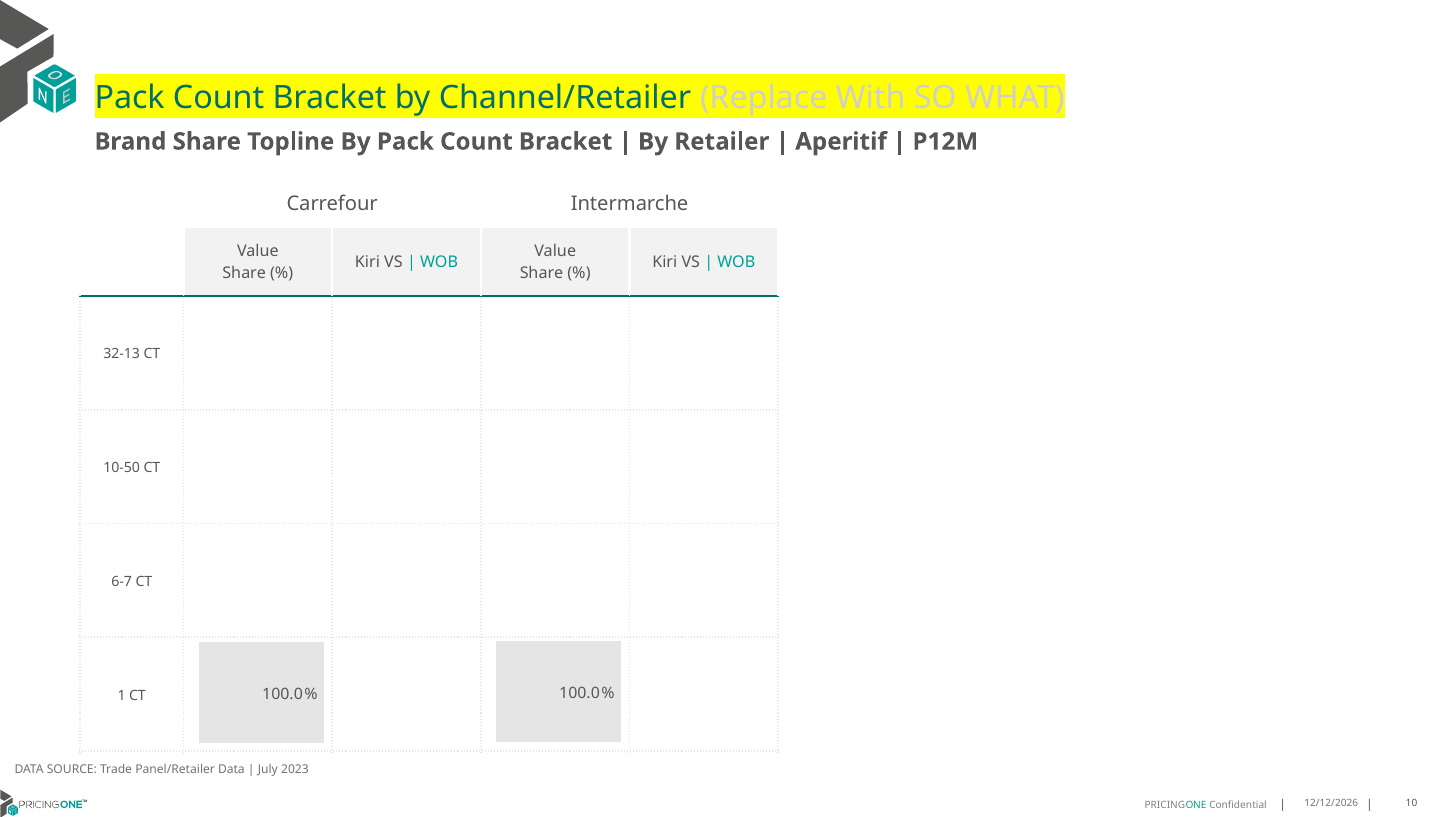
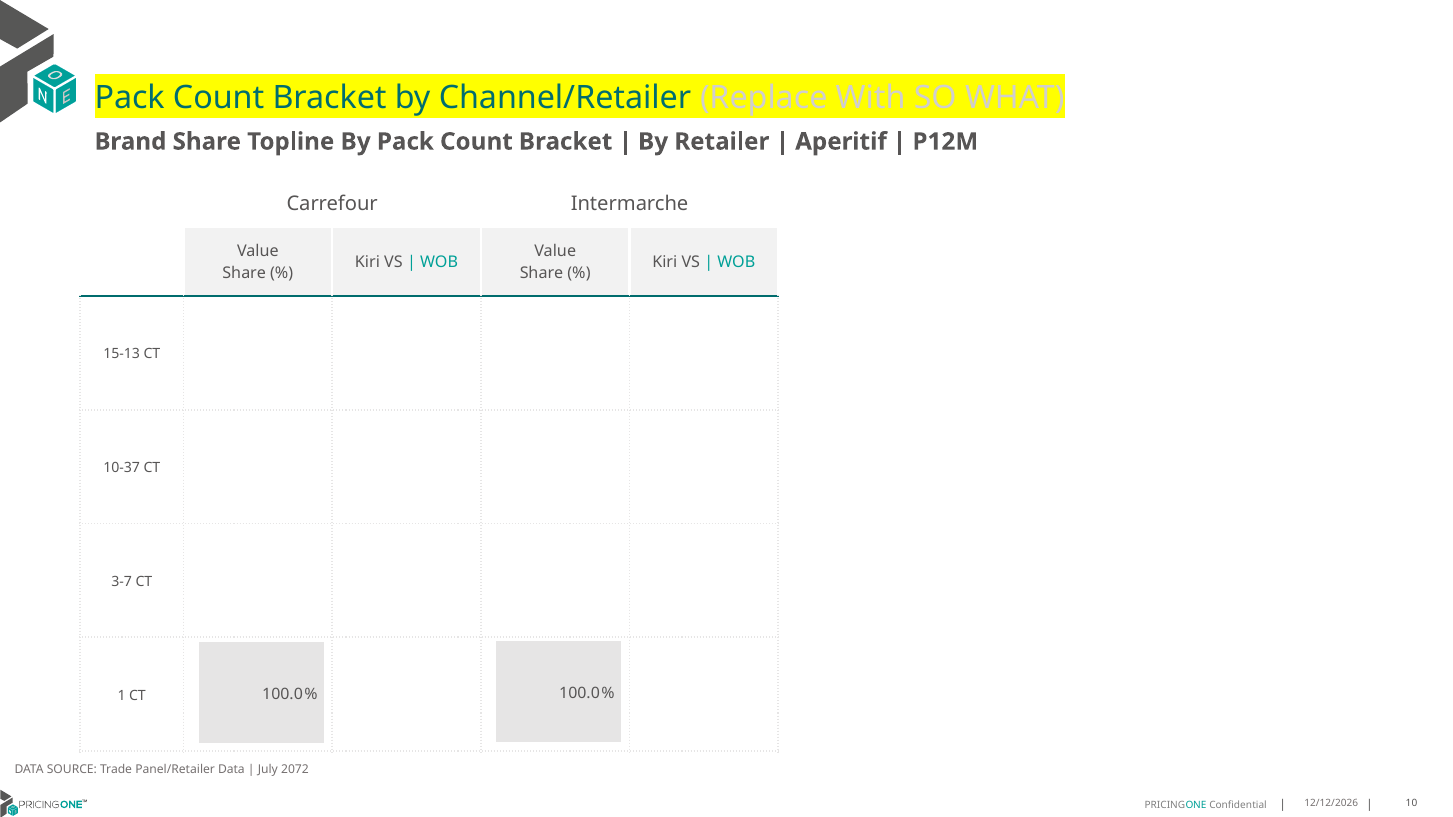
32-13: 32-13 -> 15-13
10-50: 10-50 -> 10-37
6-7: 6-7 -> 3-7
2023: 2023 -> 2072
